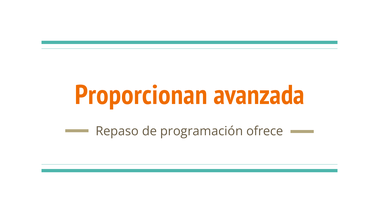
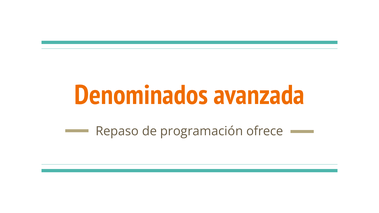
Proporcionan: Proporcionan -> Denominados
